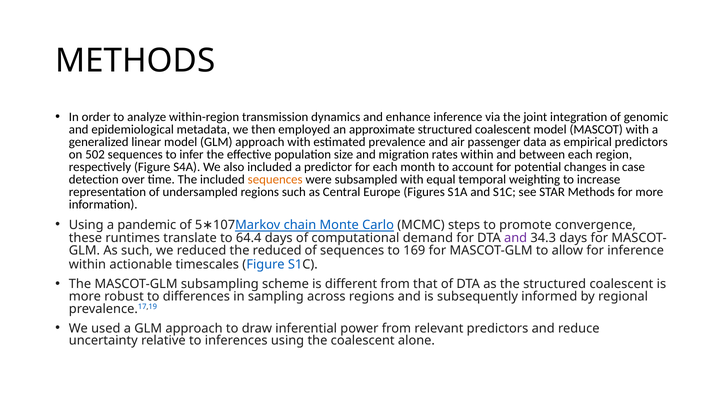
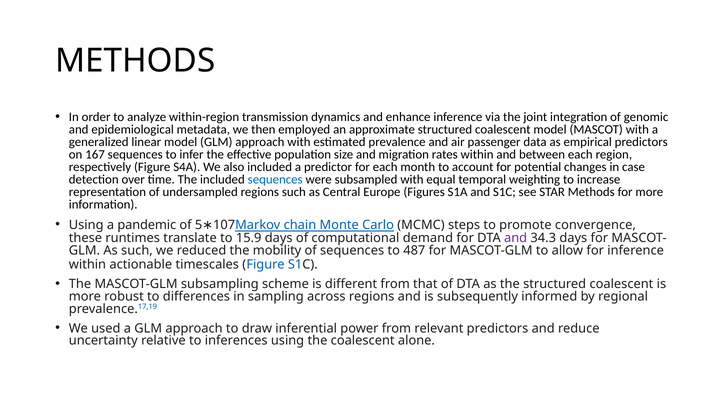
502: 502 -> 167
sequences at (275, 179) colour: orange -> blue
64.4: 64.4 -> 15.9
the reduced: reduced -> mobility
169: 169 -> 487
